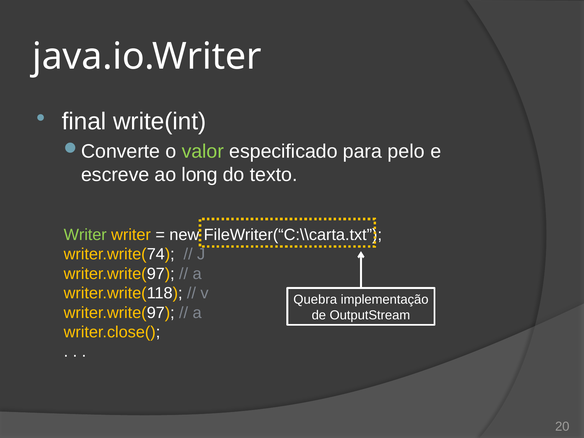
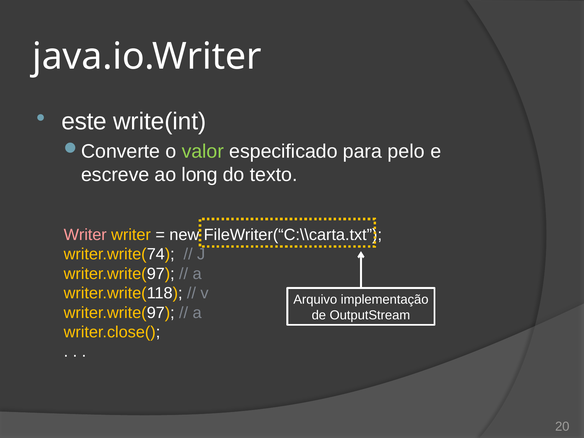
final: final -> este
Writer at (85, 235) colour: light green -> pink
Quebra: Quebra -> Arquivo
